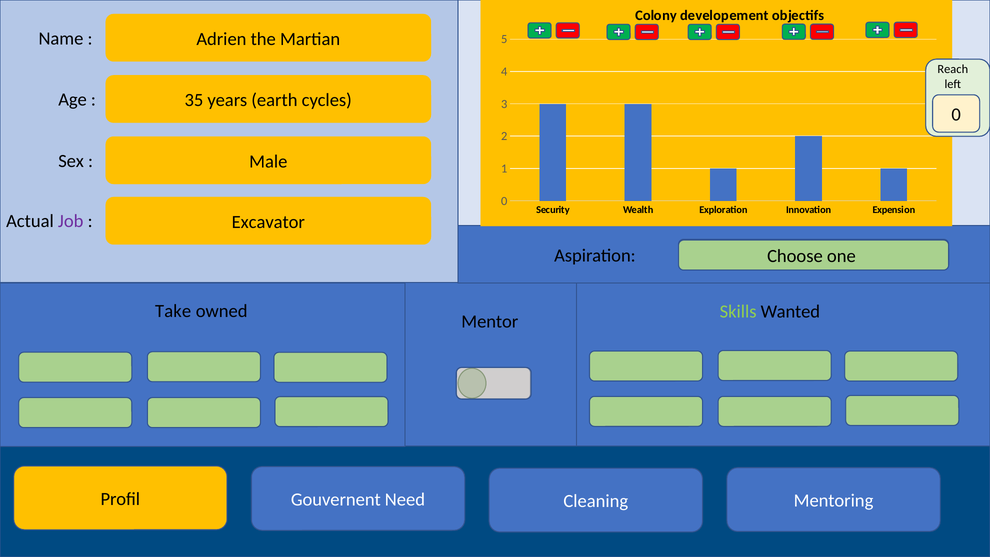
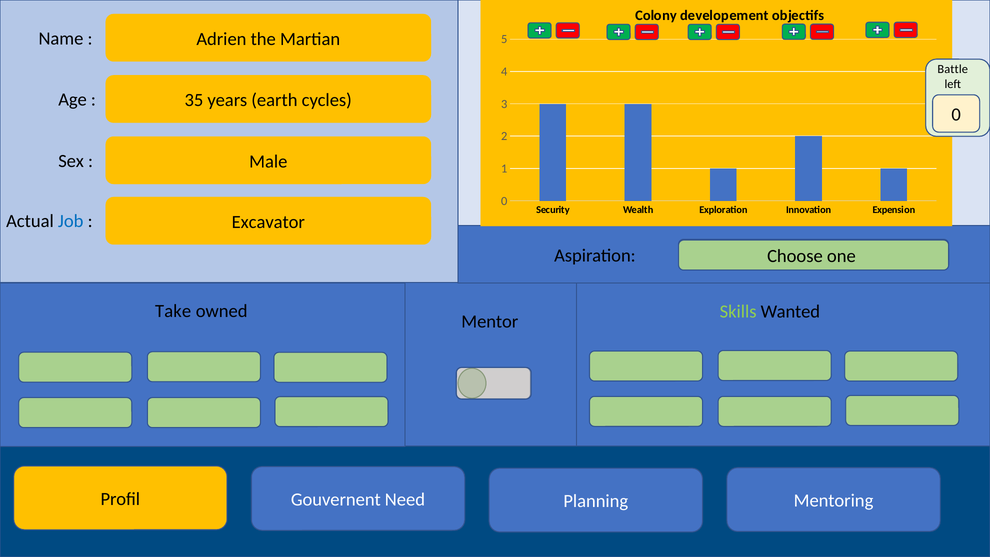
Reach: Reach -> Battle
Job colour: purple -> blue
Cleaning: Cleaning -> Planning
